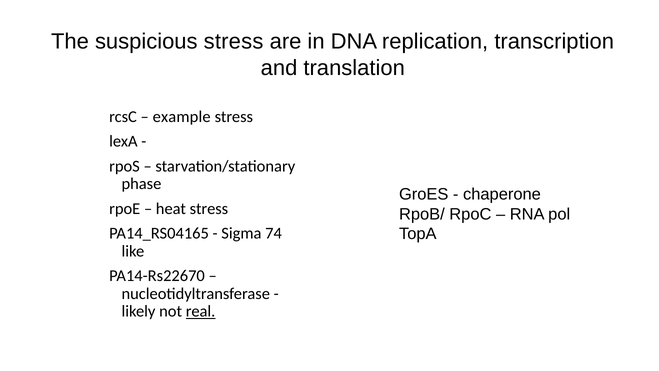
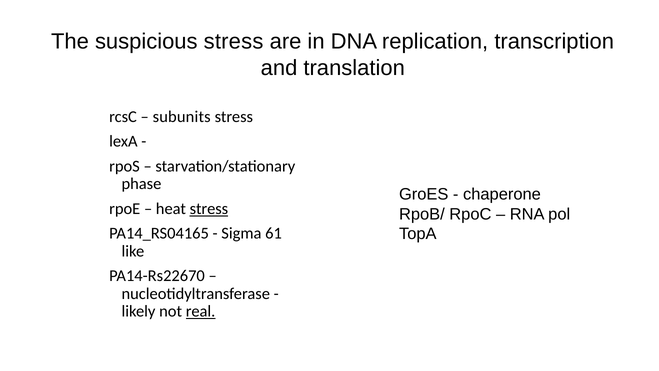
example at (182, 117): example -> subunits
stress at (209, 208) underline: none -> present
74: 74 -> 61
